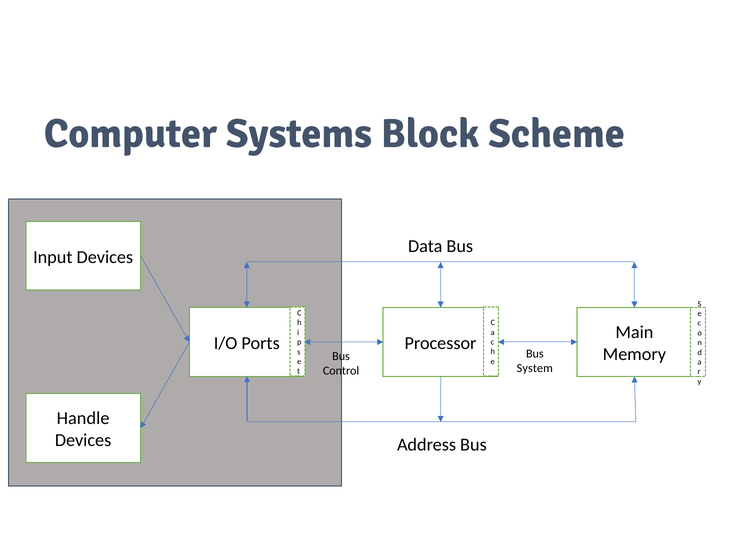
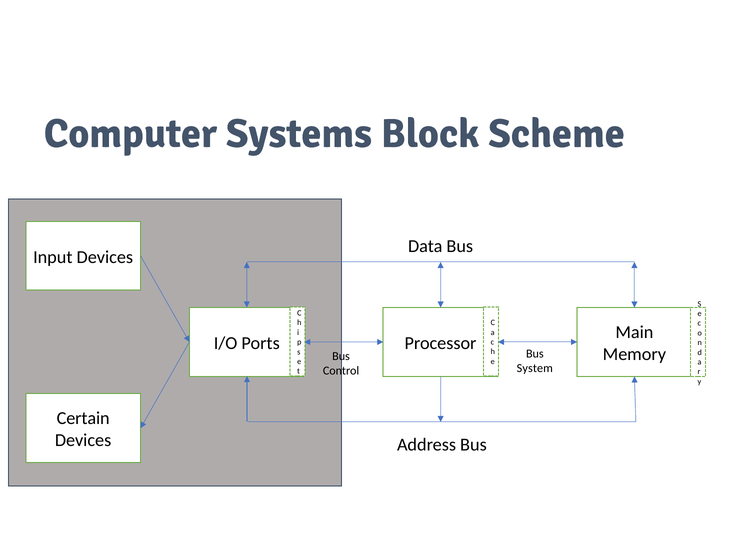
Handle: Handle -> Certain
